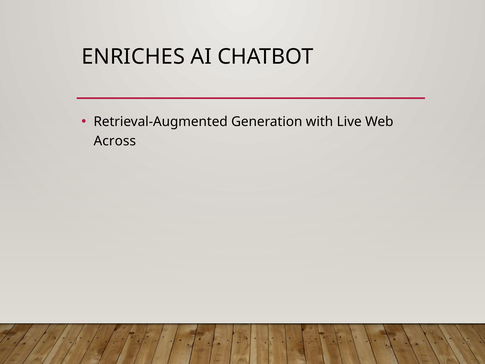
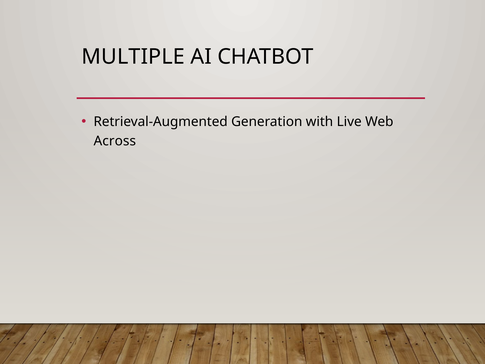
ENRICHES: ENRICHES -> MULTIPLE
